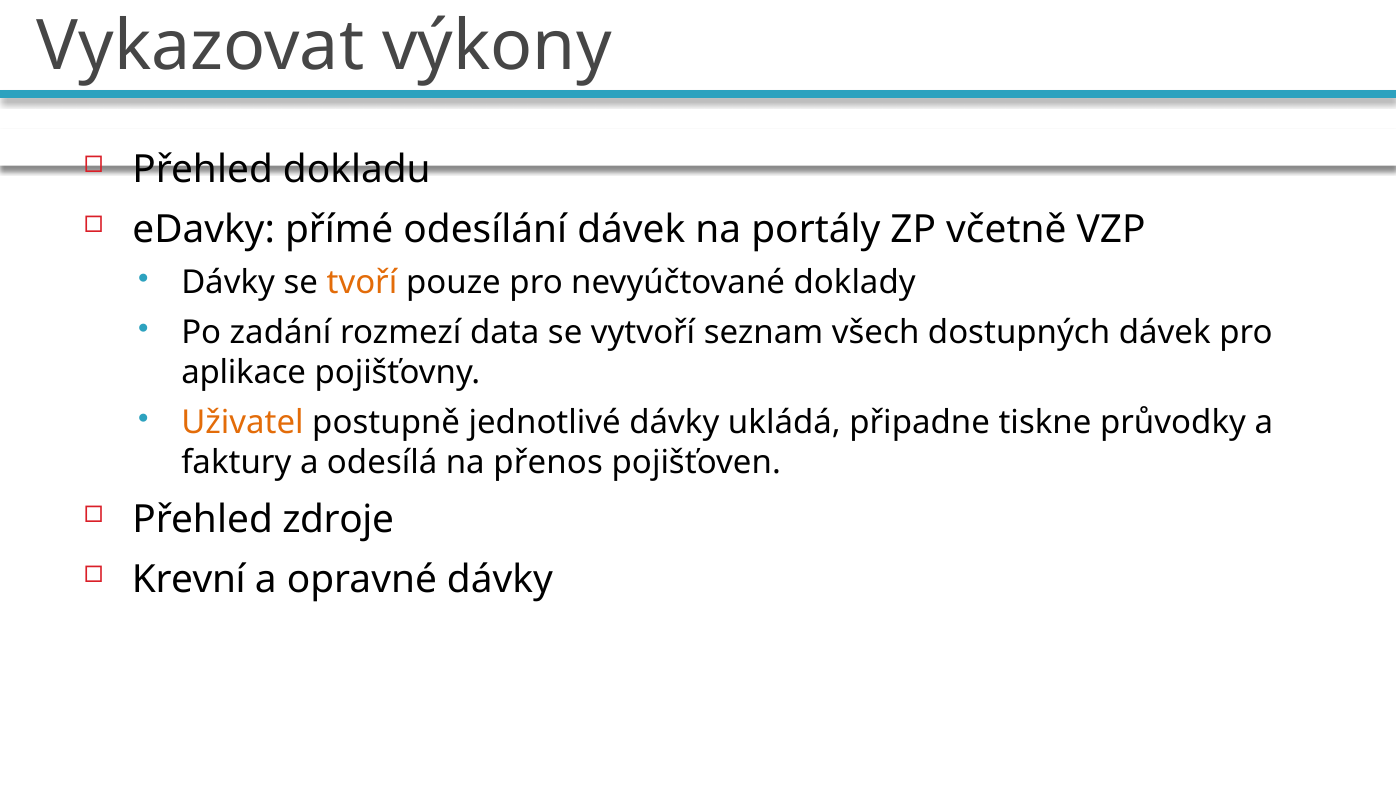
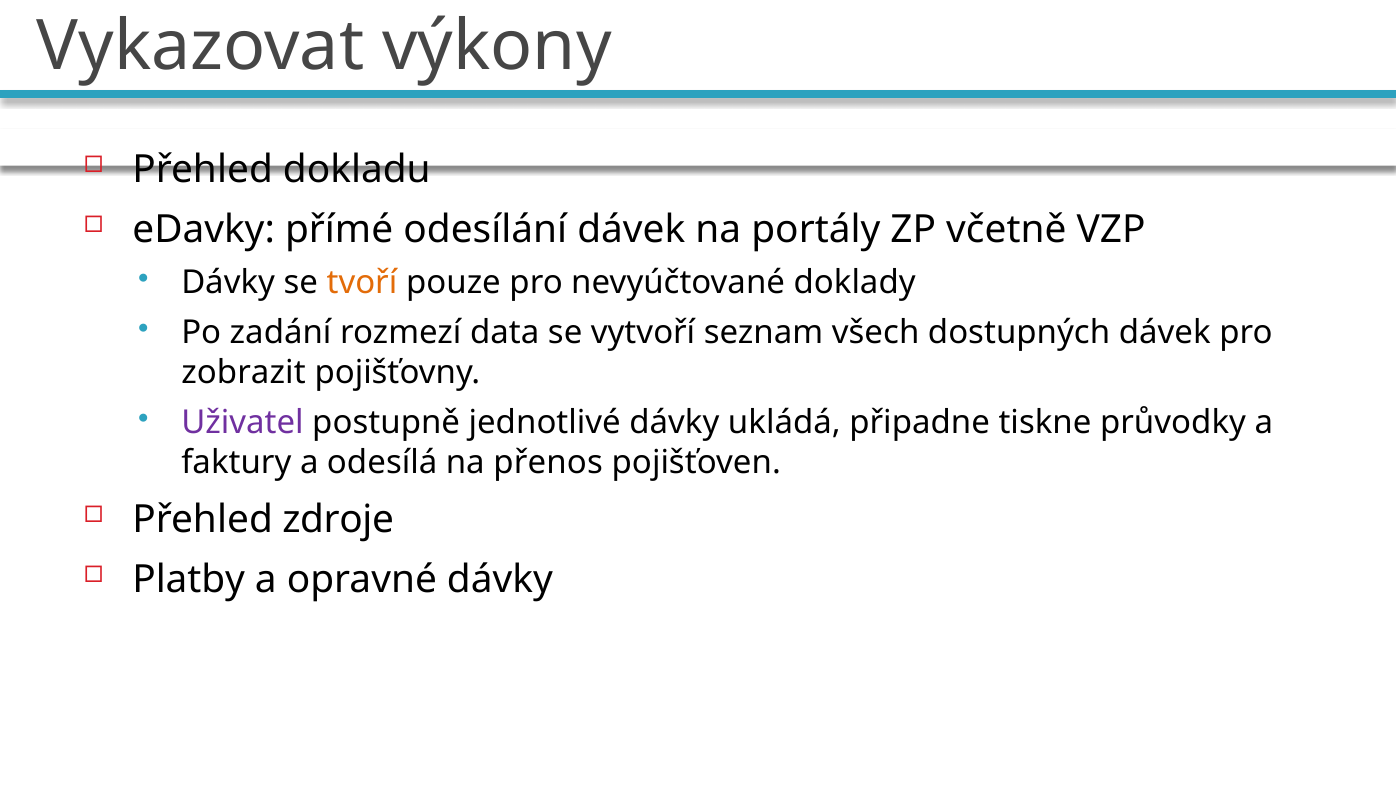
aplikace: aplikace -> zobrazit
Uživatel colour: orange -> purple
Krevní: Krevní -> Platby
